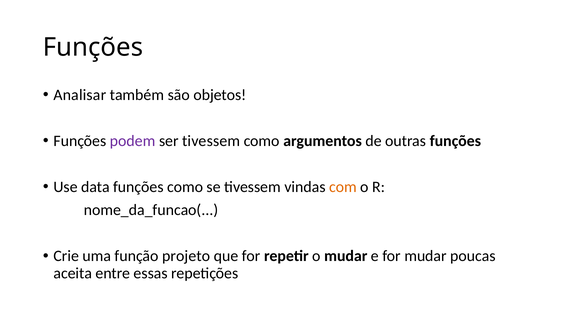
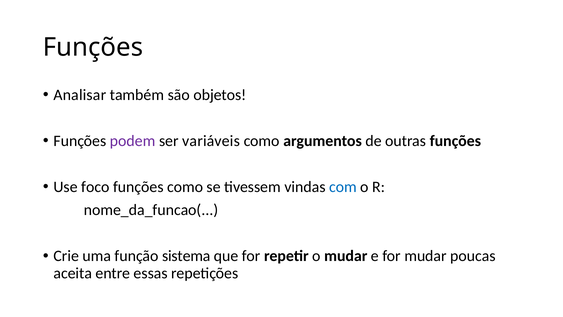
ser tivessem: tivessem -> variáveis
data: data -> foco
com colour: orange -> blue
projeto: projeto -> sistema
